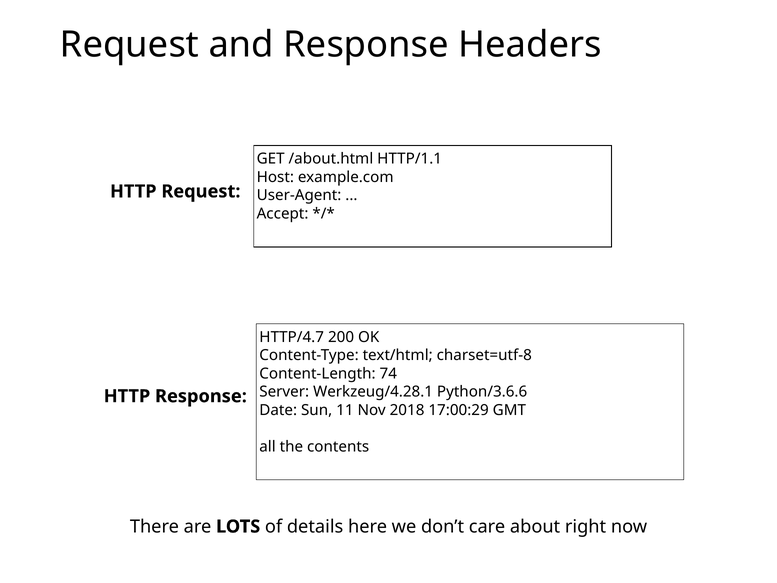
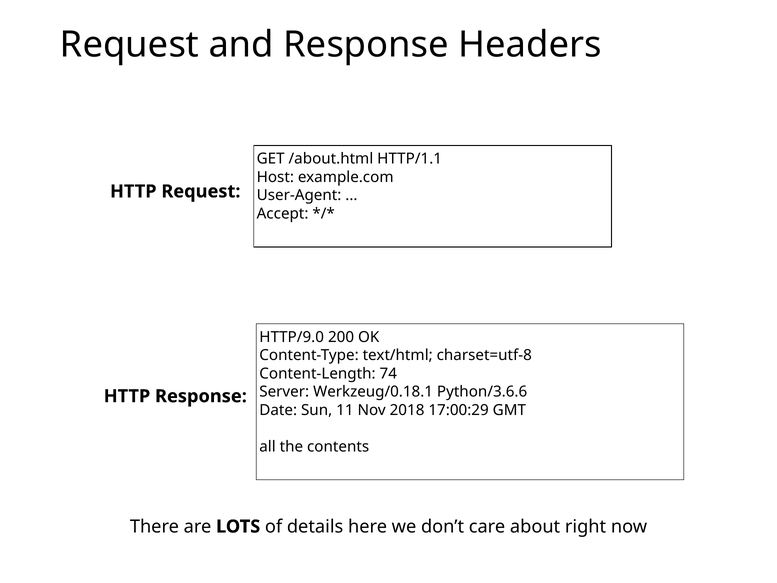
HTTP/4.7: HTTP/4.7 -> HTTP/9.0
Werkzeug/4.28.1: Werkzeug/4.28.1 -> Werkzeug/0.18.1
